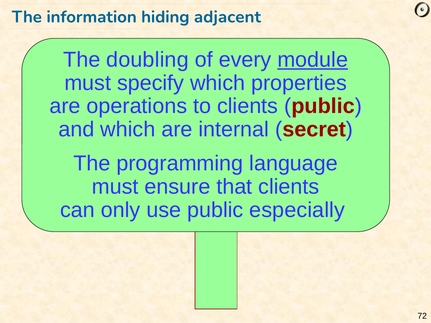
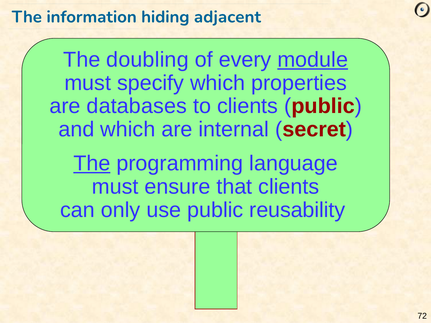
operations: operations -> databases
The at (92, 164) underline: none -> present
especially: especially -> reusability
